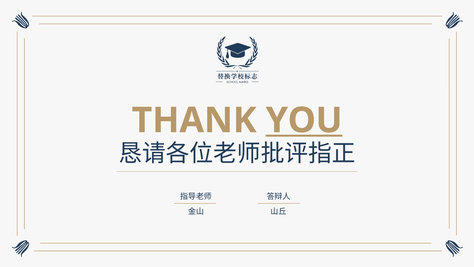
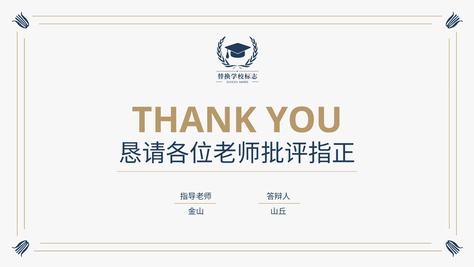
YOU underline: present -> none
